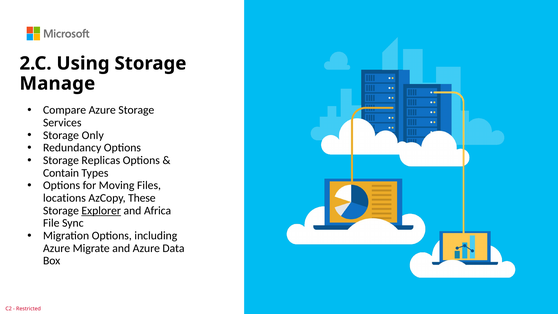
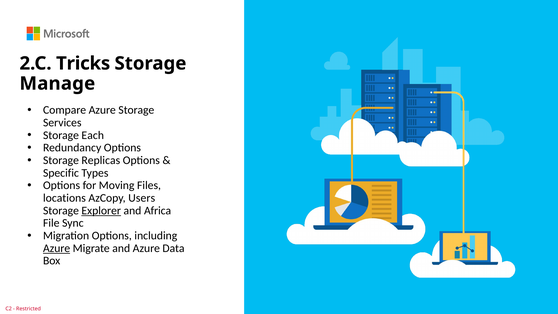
Using: Using -> Tricks
Only: Only -> Each
Contain: Contain -> Specific
These: These -> Users
Azure at (57, 248) underline: none -> present
